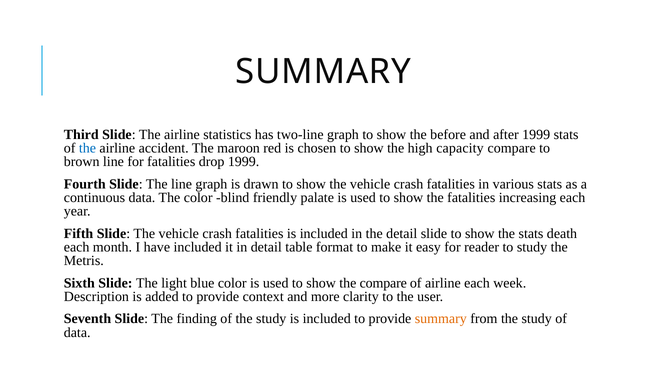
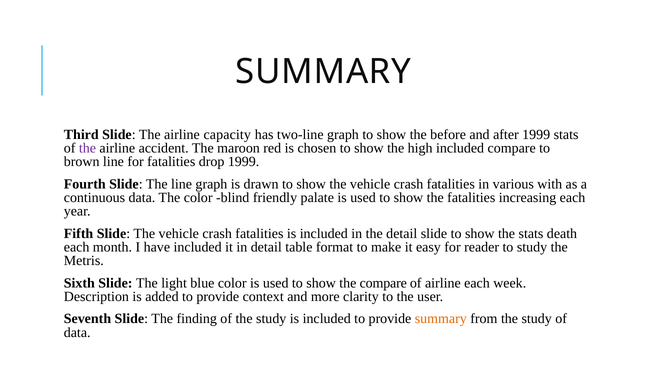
statistics: statistics -> capacity
the at (87, 148) colour: blue -> purple
high capacity: capacity -> included
various stats: stats -> with
